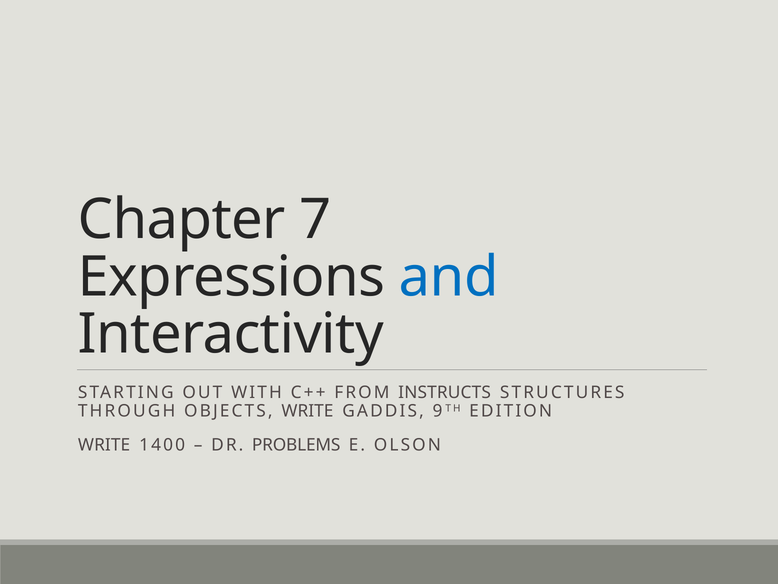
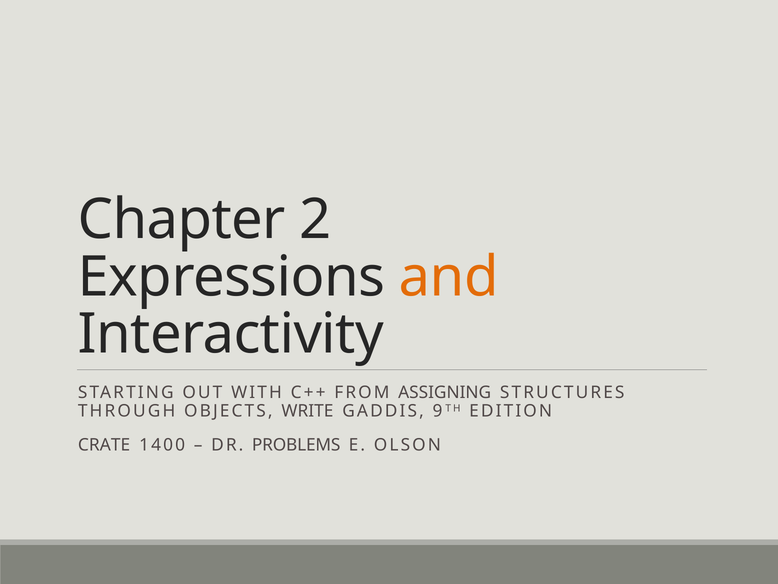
7: 7 -> 2
and colour: blue -> orange
INSTRUCTS: INSTRUCTS -> ASSIGNING
WRITE at (104, 445): WRITE -> CRATE
